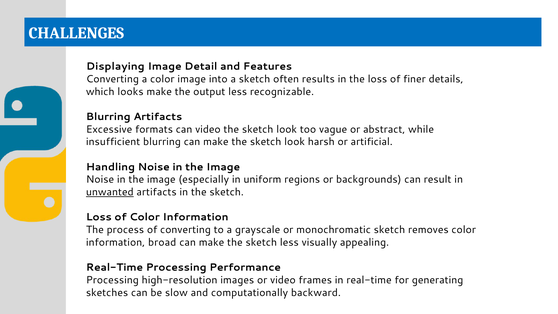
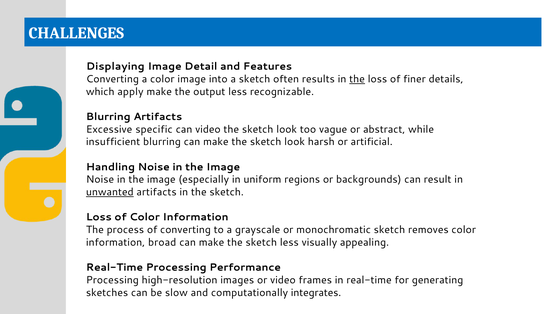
the at (357, 79) underline: none -> present
looks: looks -> apply
formats: formats -> specific
backward: backward -> integrates
